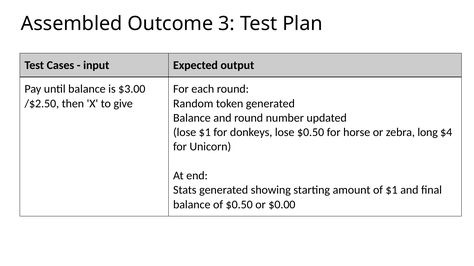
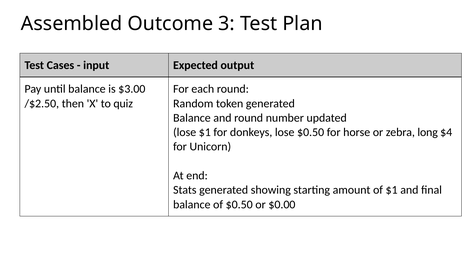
give: give -> quiz
